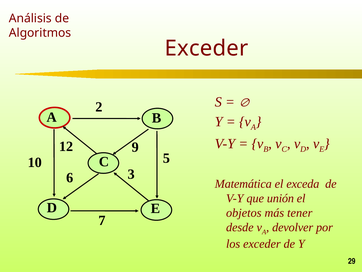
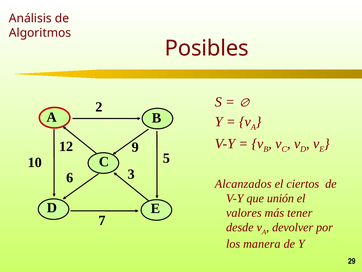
Exceder at (206, 48): Exceder -> Posibles
Matemática: Matemática -> Alcanzados
exceda: exceda -> ciertos
objetos: objetos -> valores
los exceder: exceder -> manera
